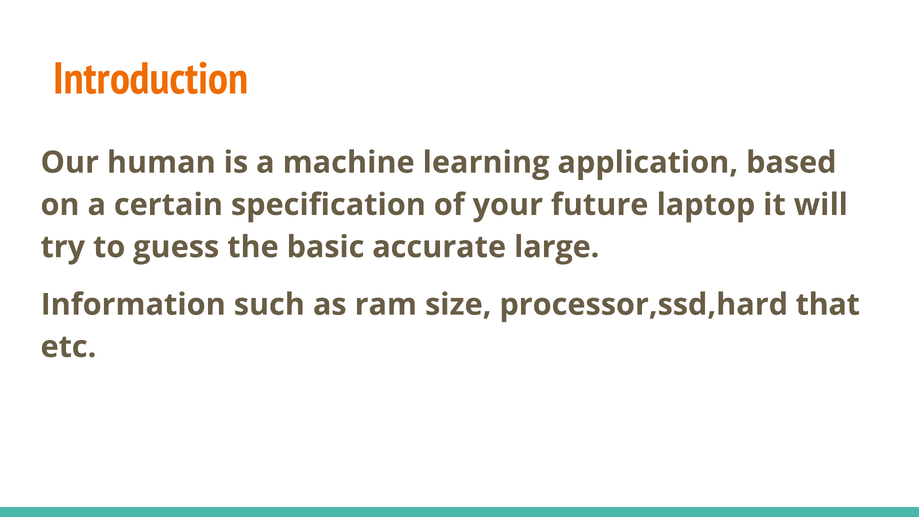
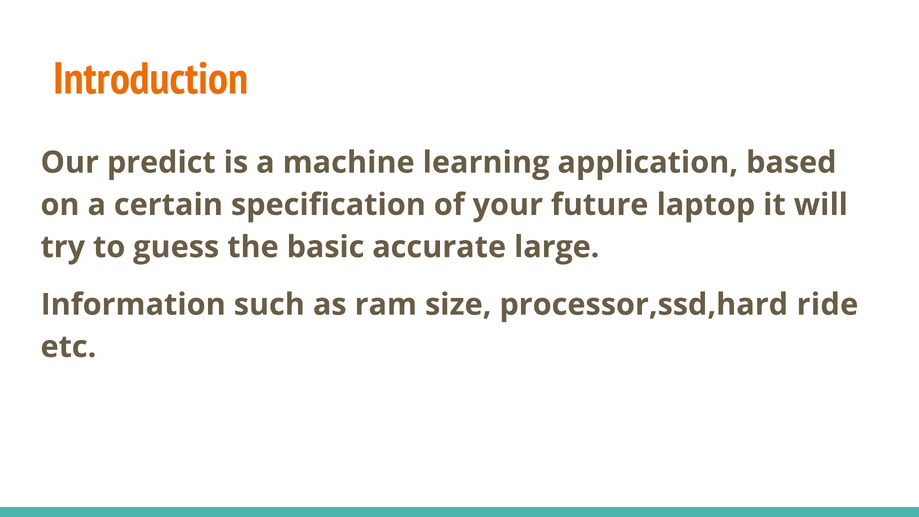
human: human -> predict
that: that -> ride
